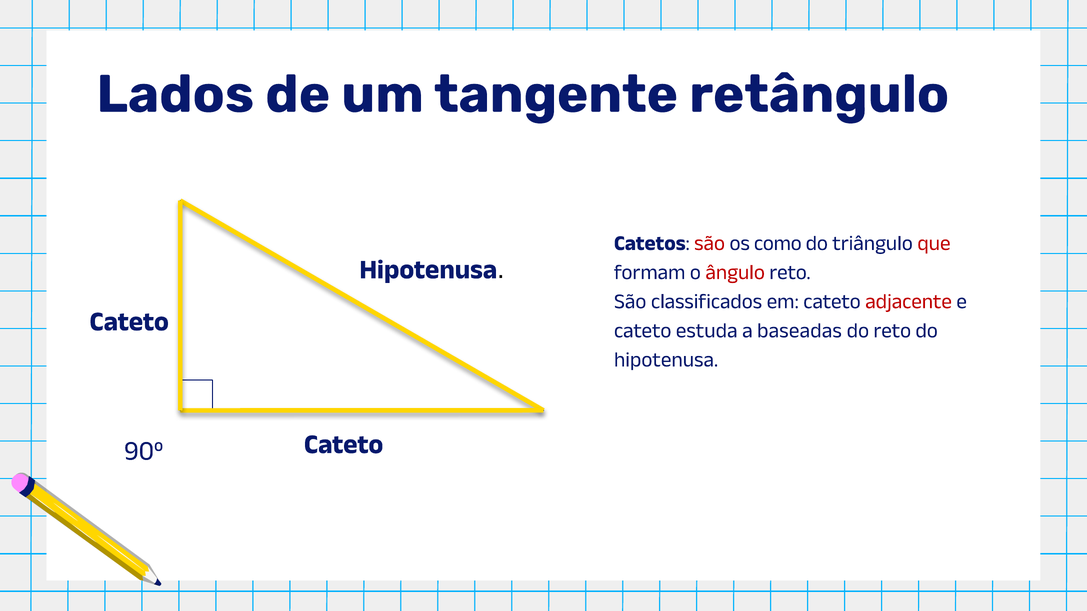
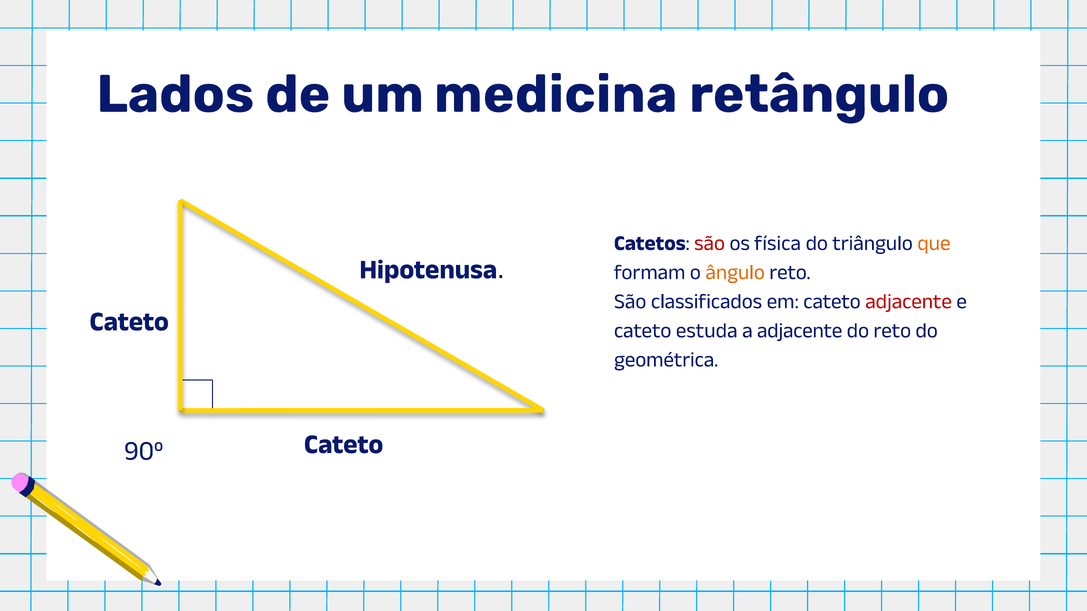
tangente: tangente -> medicina
como: como -> física
que colour: red -> orange
ângulo colour: red -> orange
a baseadas: baseadas -> adjacente
hipotenusa at (666, 360): hipotenusa -> geométrica
